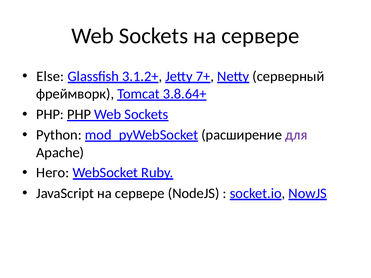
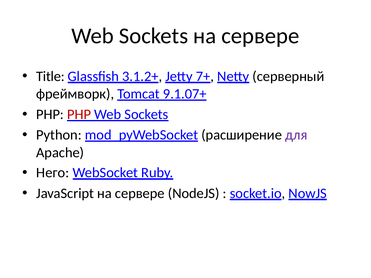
Else: Else -> Title
3.8.64+: 3.8.64+ -> 9.1.07+
PHP at (79, 115) colour: black -> red
